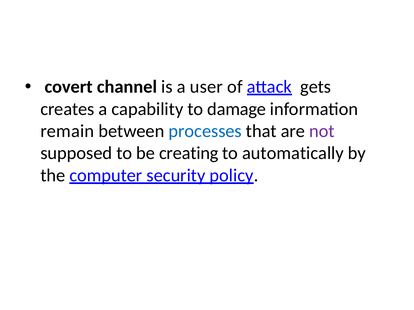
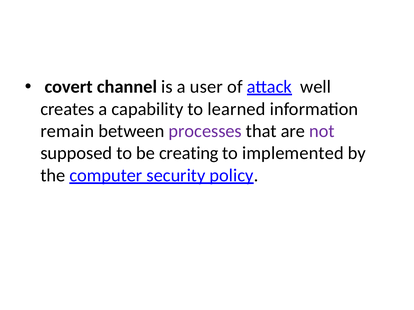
gets: gets -> well
damage: damage -> learned
processes colour: blue -> purple
automatically: automatically -> implemented
